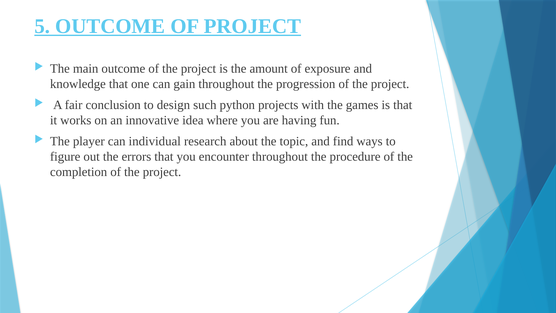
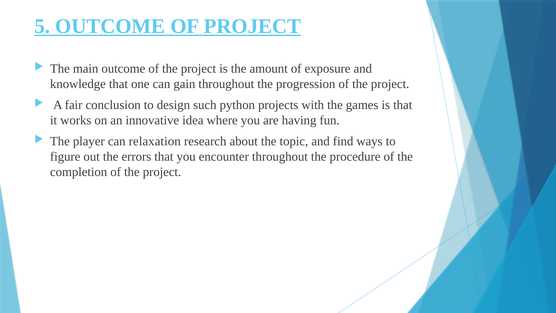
individual: individual -> relaxation
